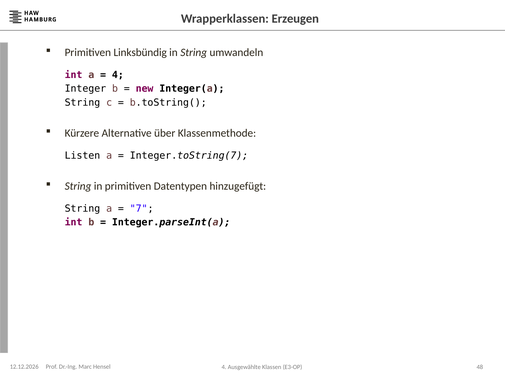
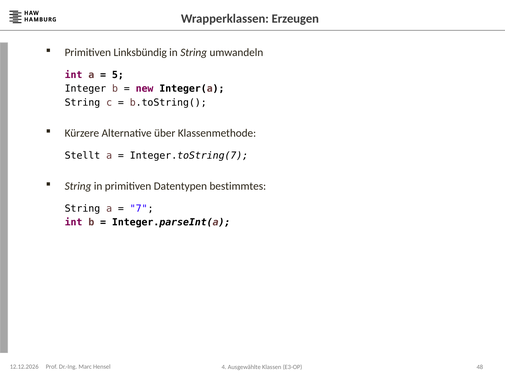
4 at (118, 75): 4 -> 5
Listen: Listen -> Stellt
hinzugefügt: hinzugefügt -> bestimmtes
